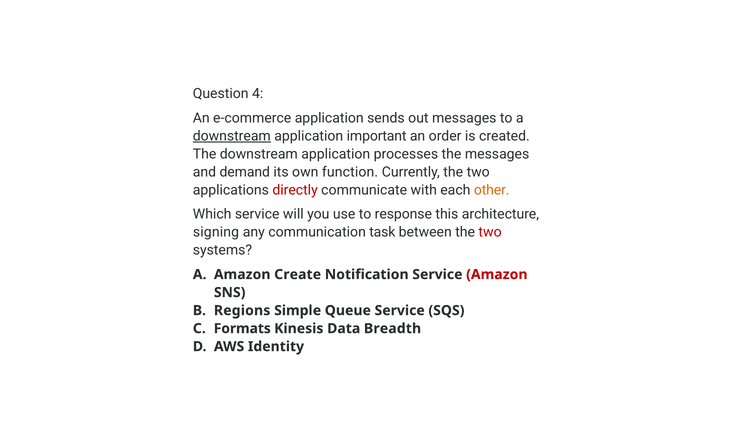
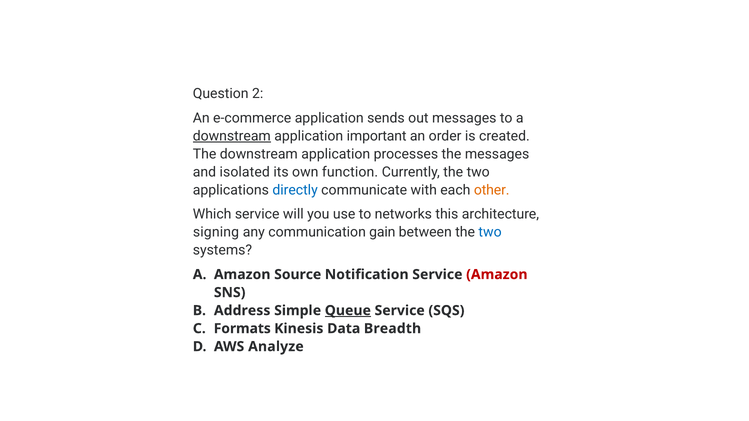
4: 4 -> 2
demand: demand -> isolated
directly colour: red -> blue
response: response -> networks
task: task -> gain
two at (490, 232) colour: red -> blue
Create: Create -> Source
Regions: Regions -> Address
Queue underline: none -> present
Identity: Identity -> Analyze
